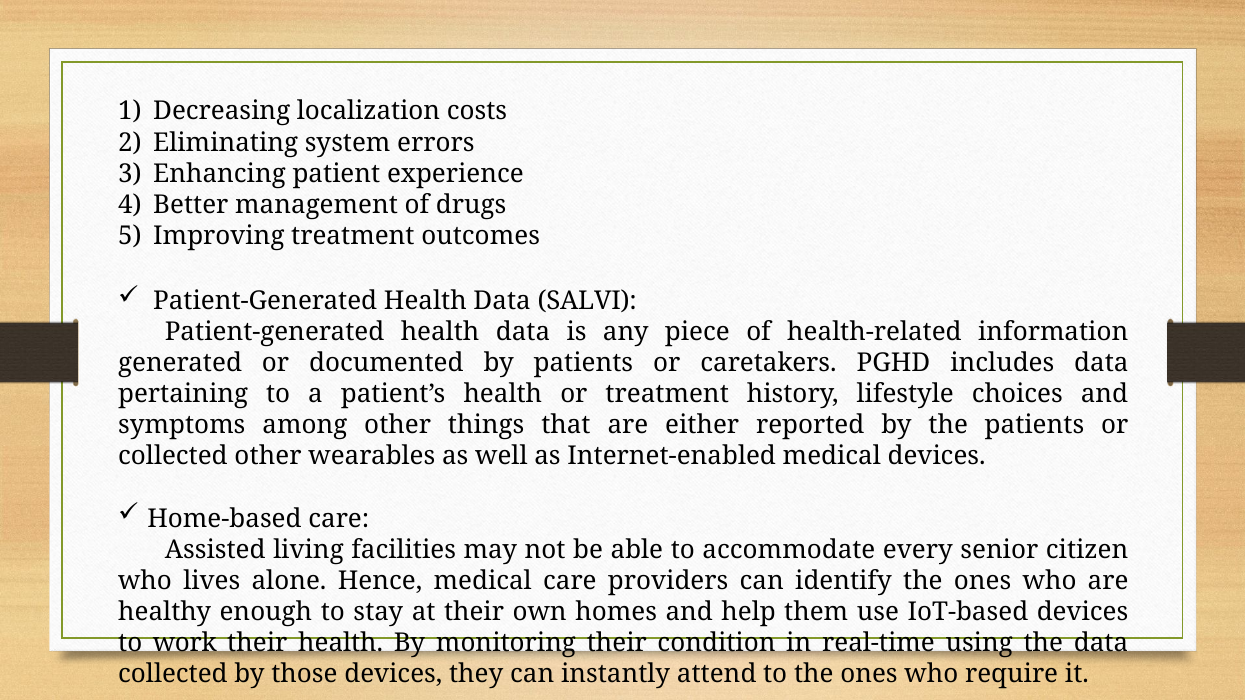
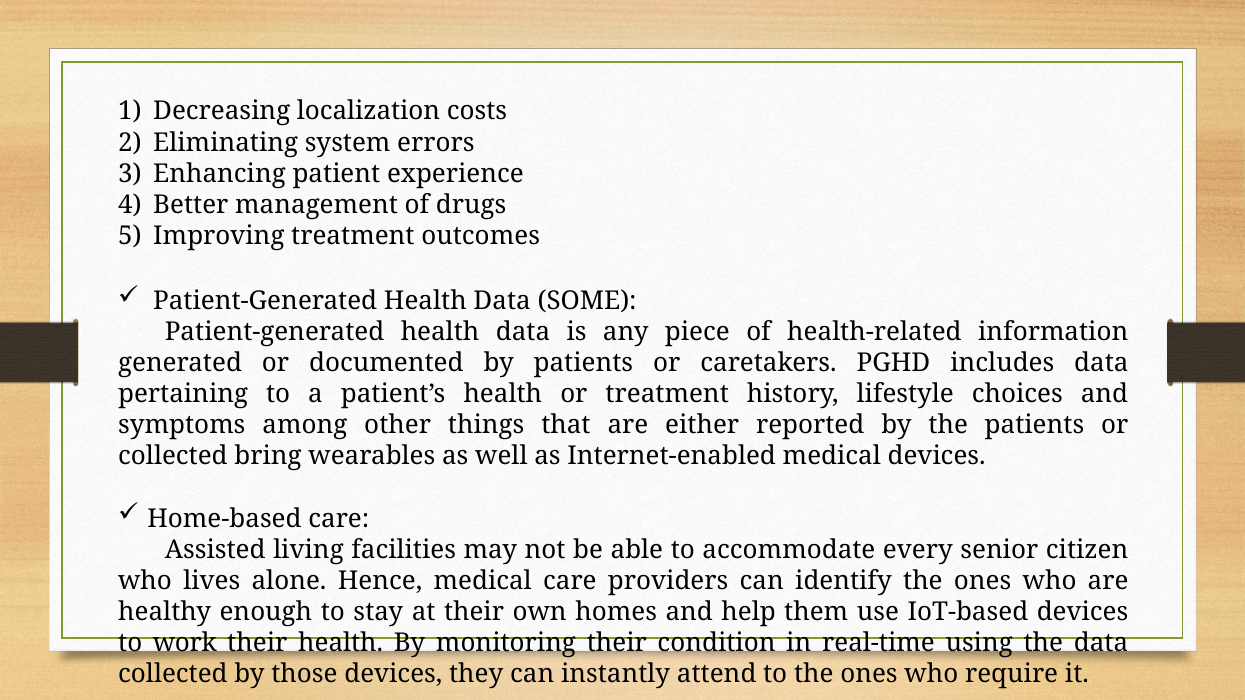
SALVI: SALVI -> SOME
collected other: other -> bring
